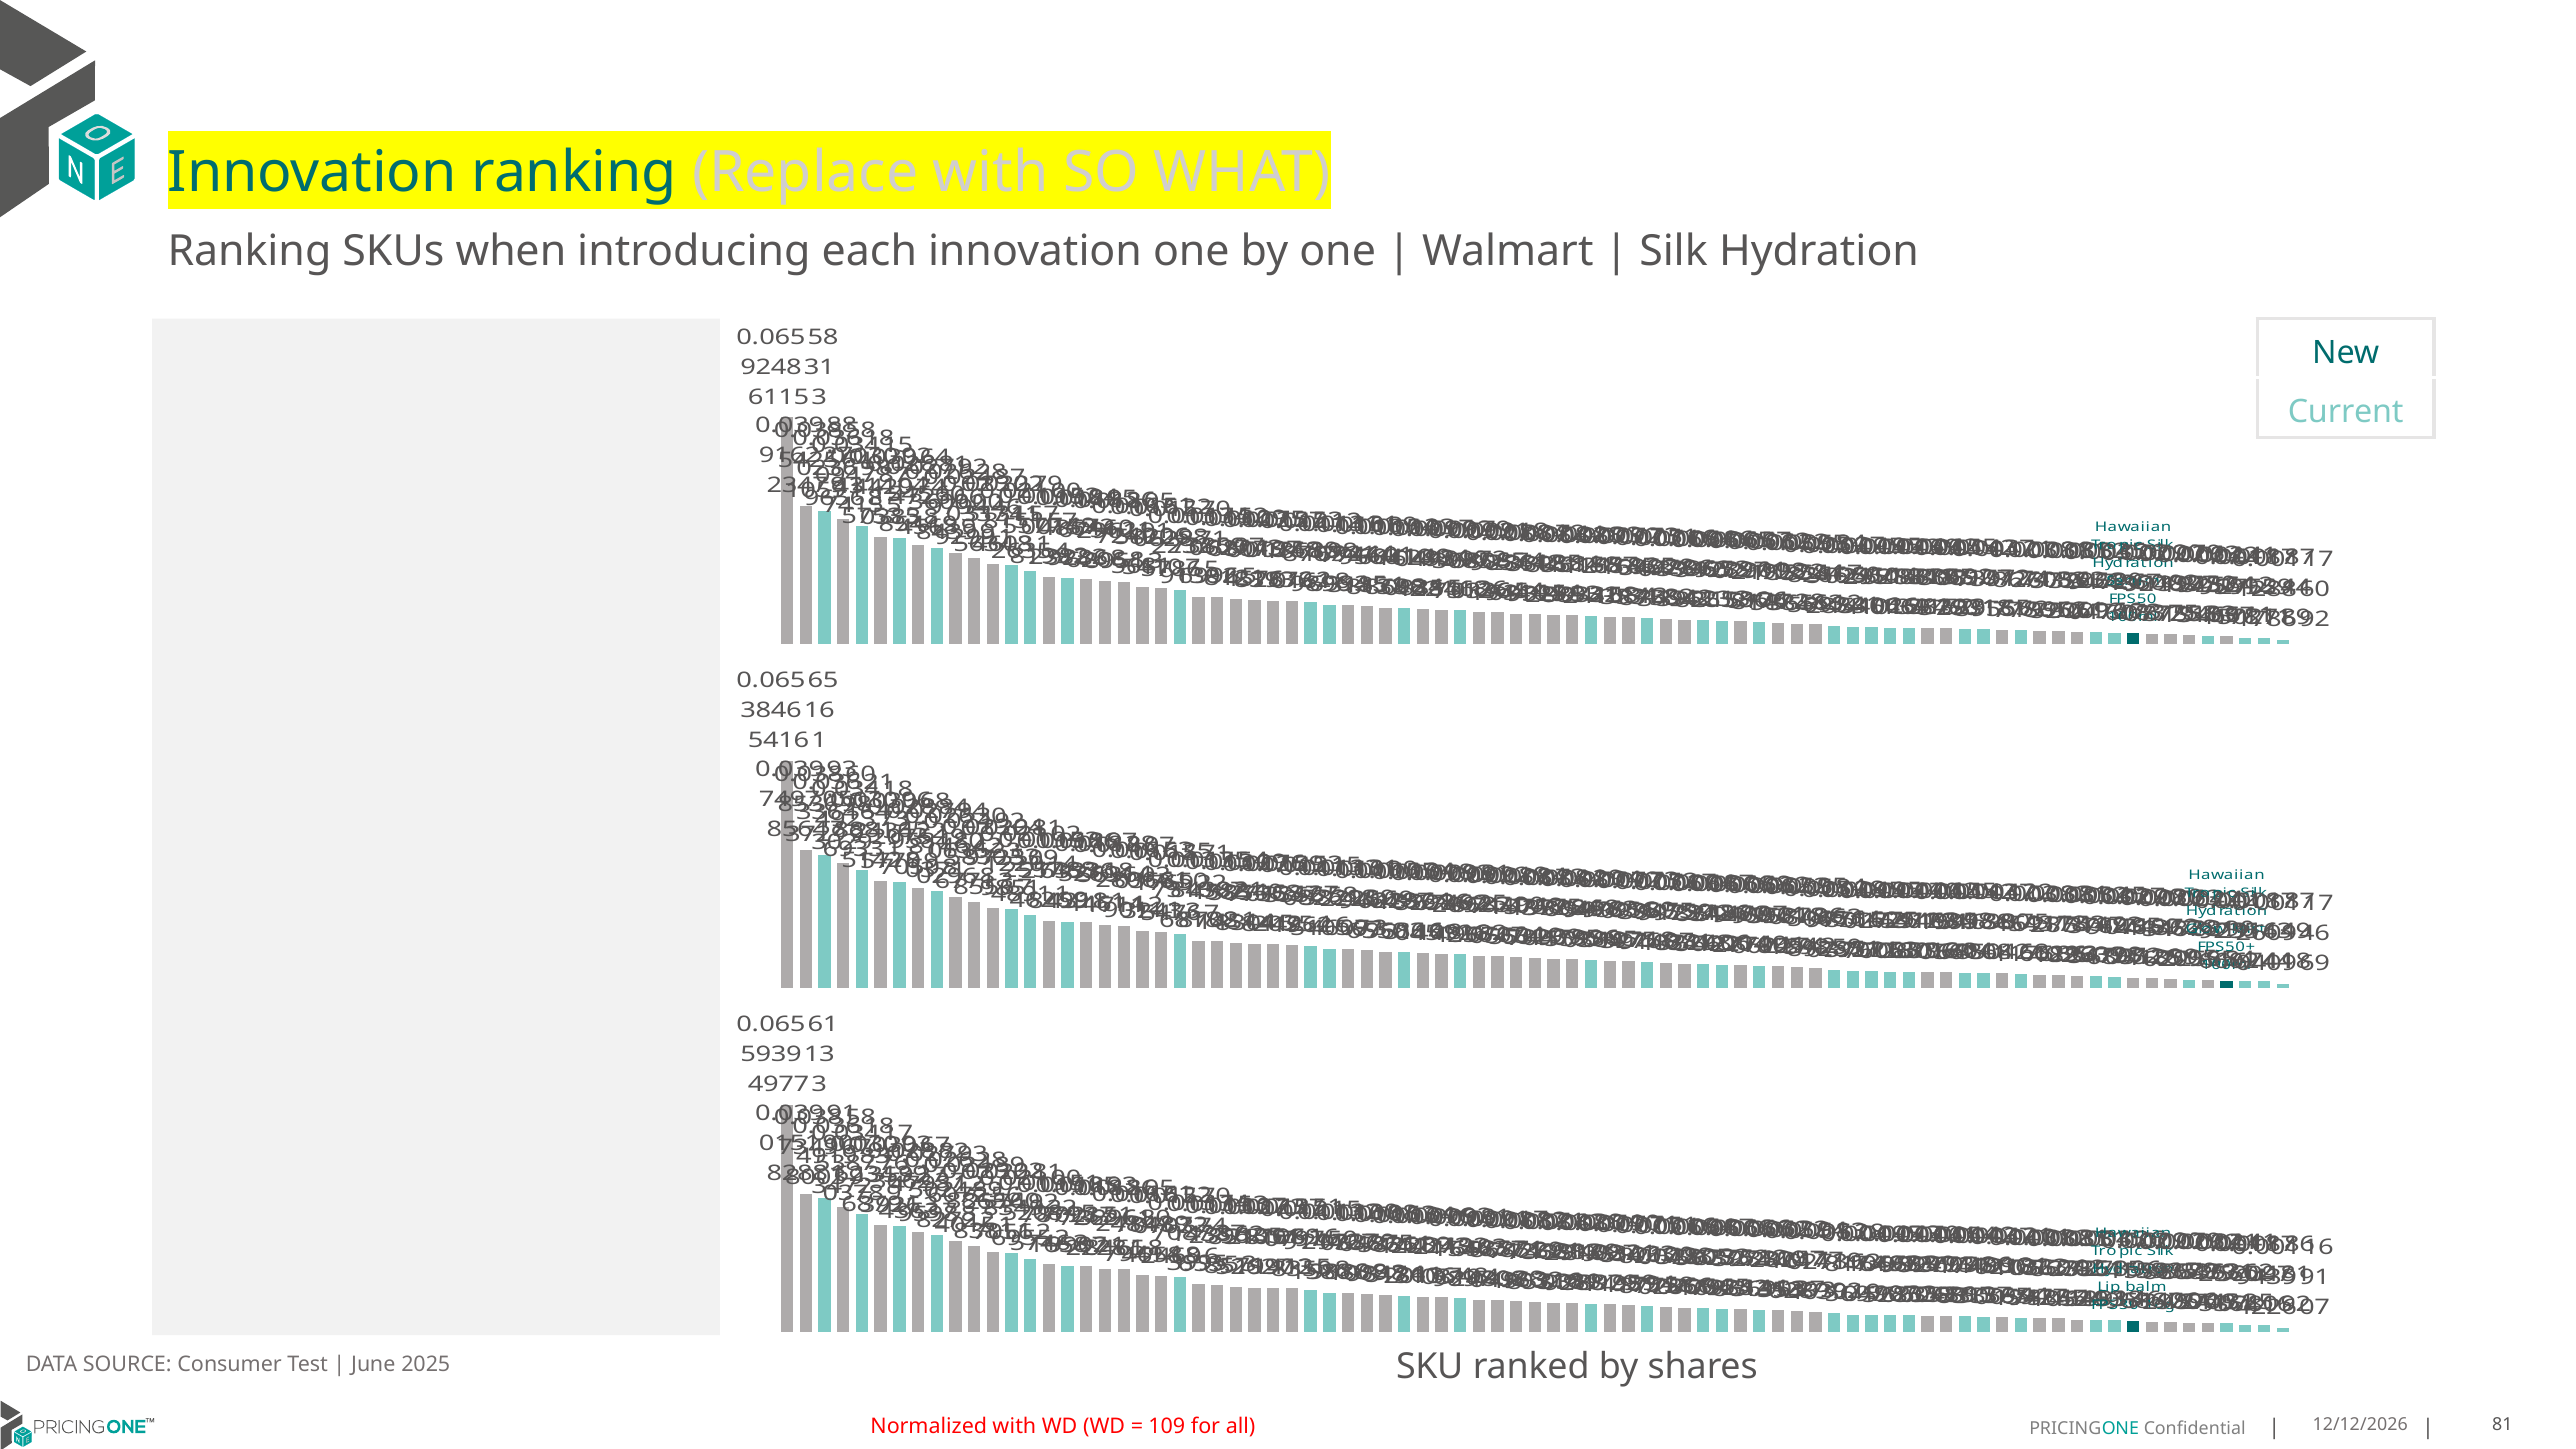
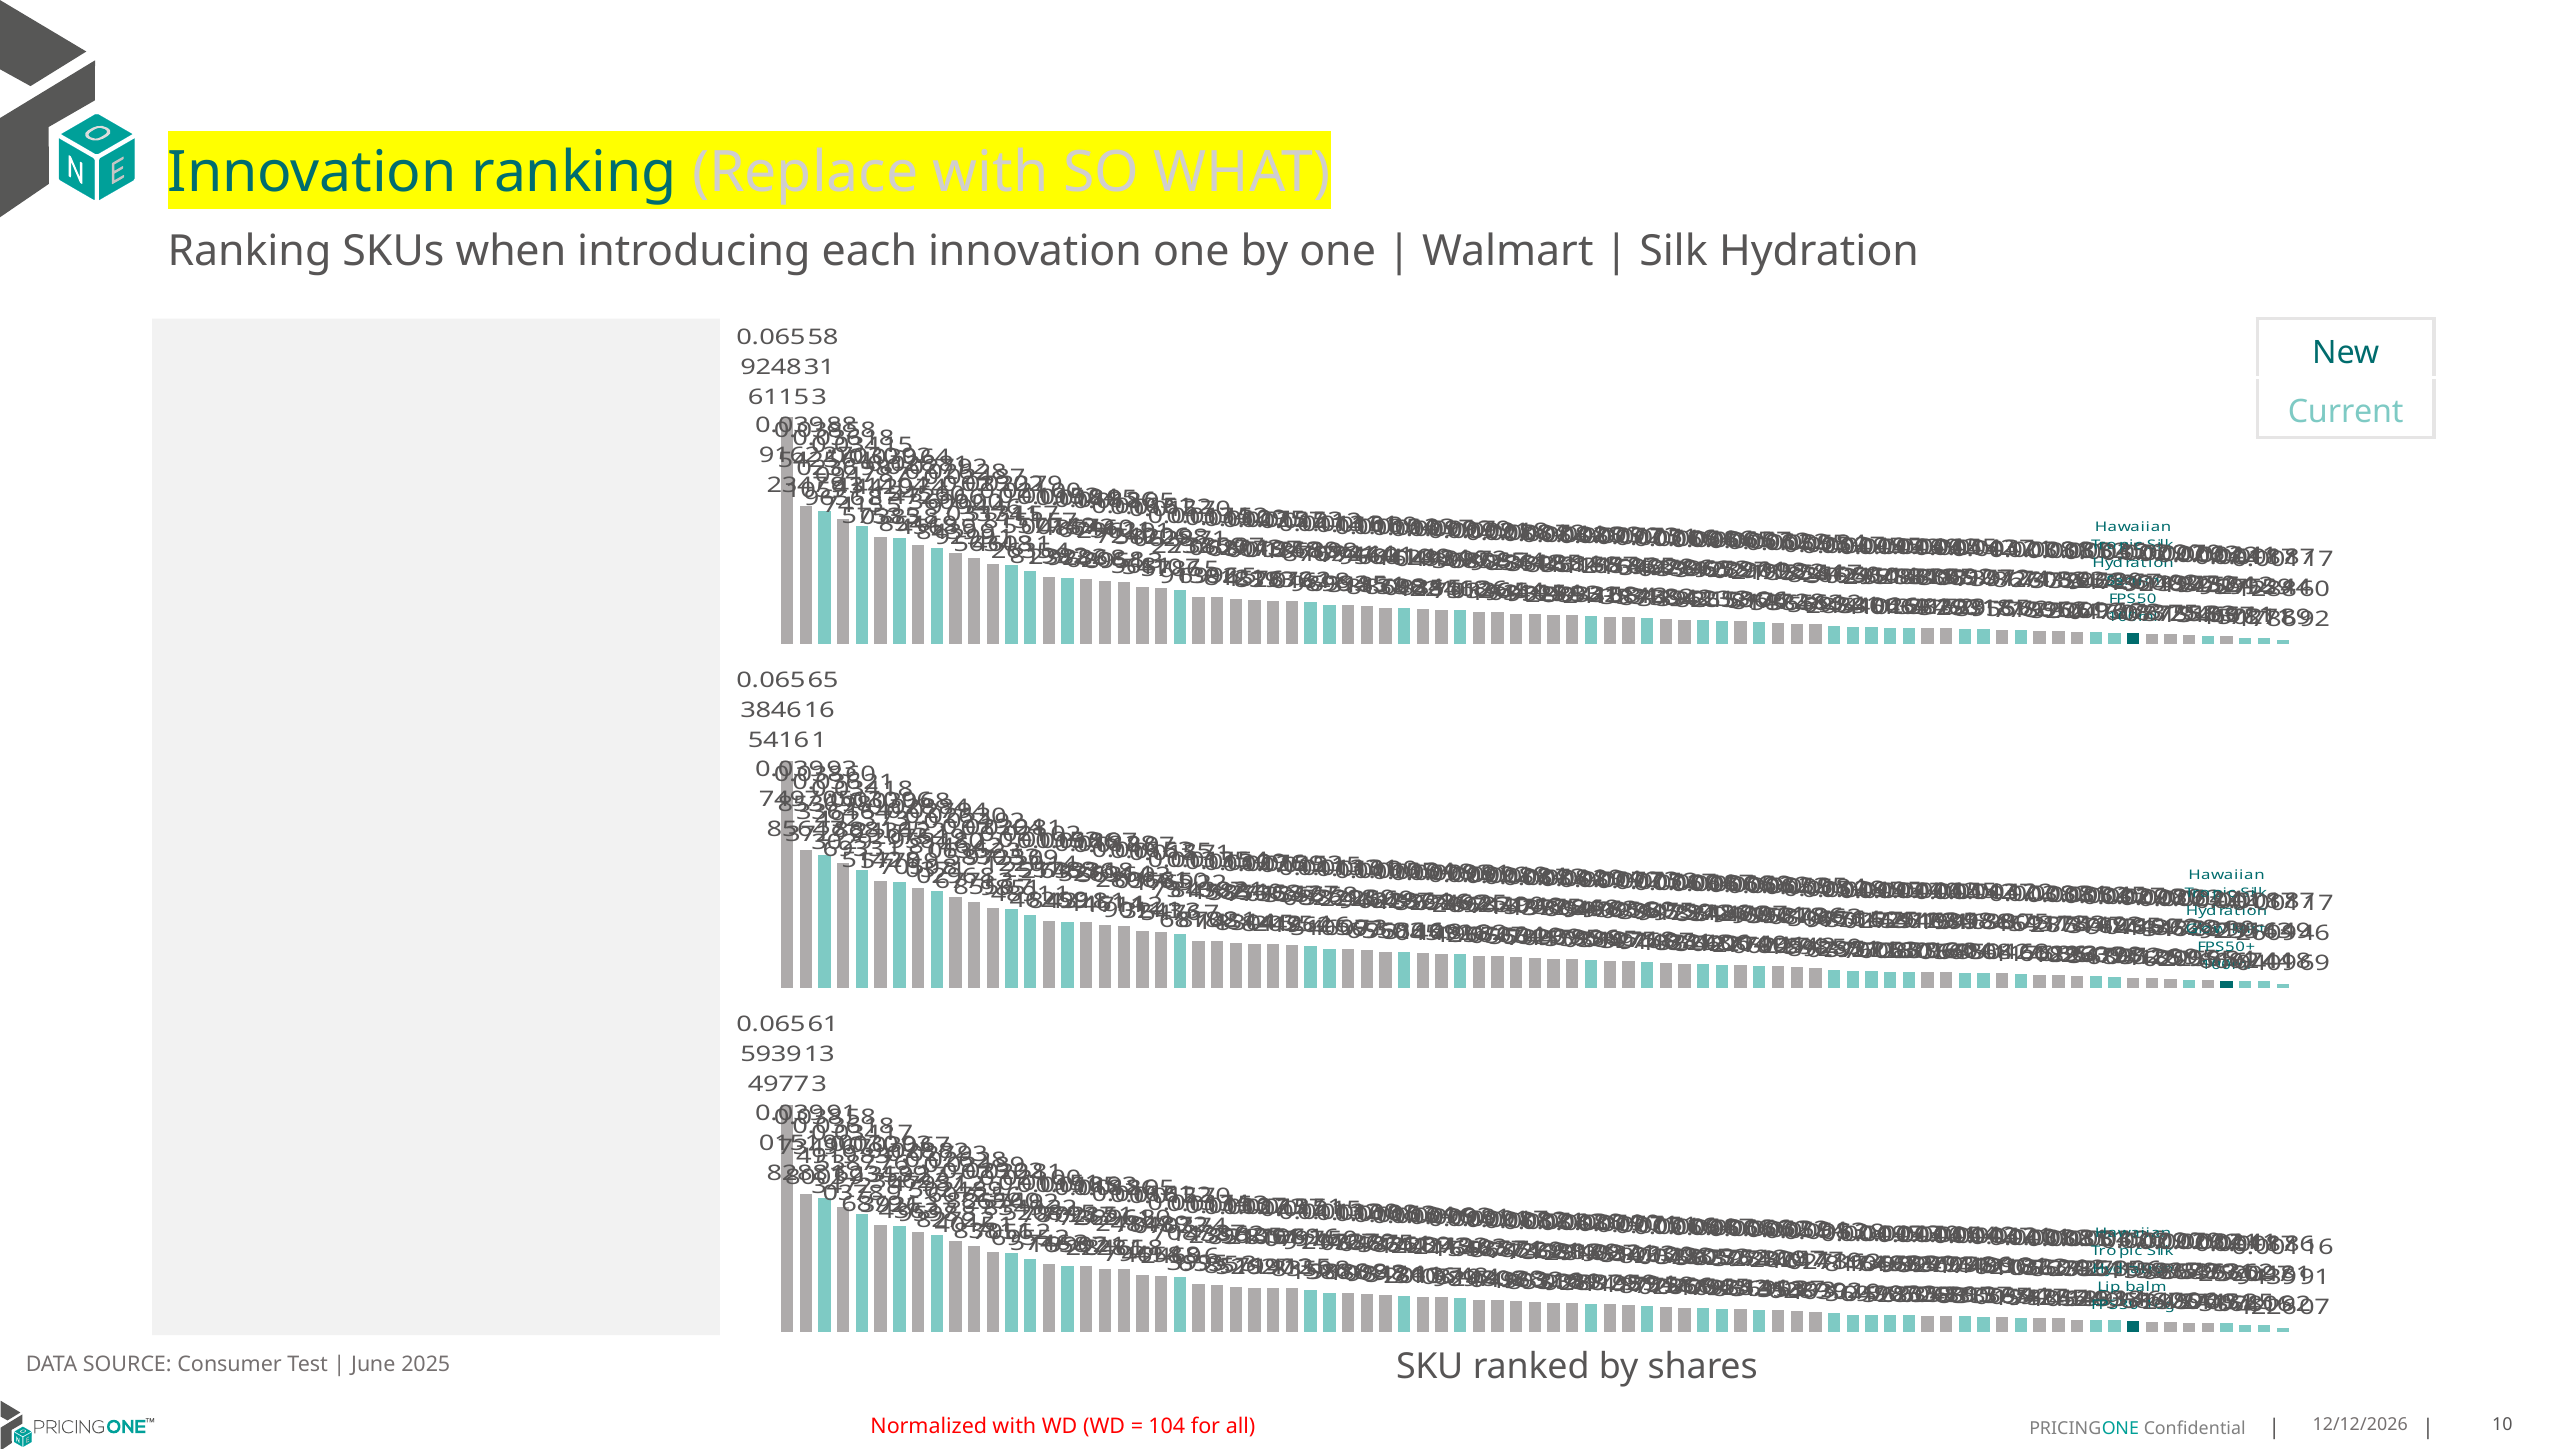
109: 109 -> 104
81: 81 -> 10
